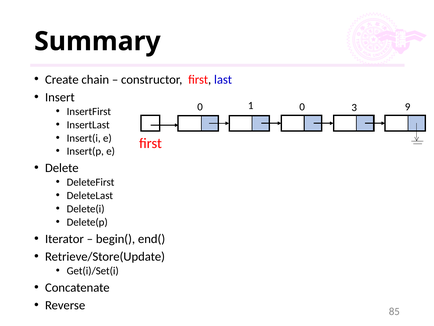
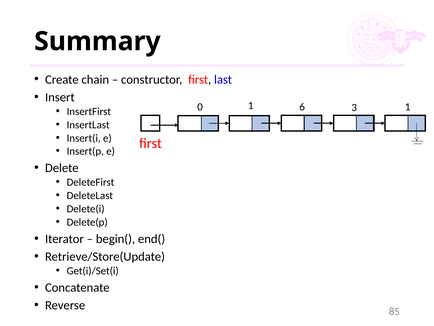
1 0: 0 -> 6
3 9: 9 -> 1
